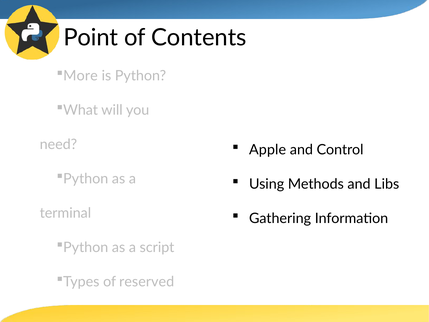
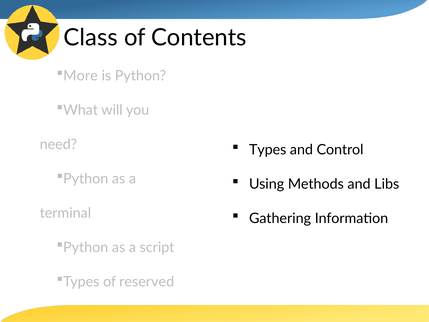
Point: Point -> Class
Apple at (268, 150): Apple -> Types
